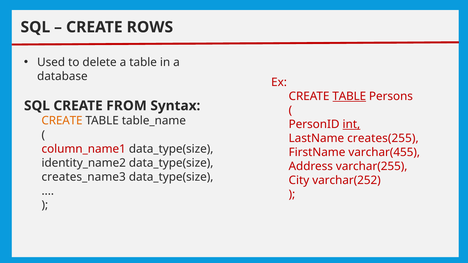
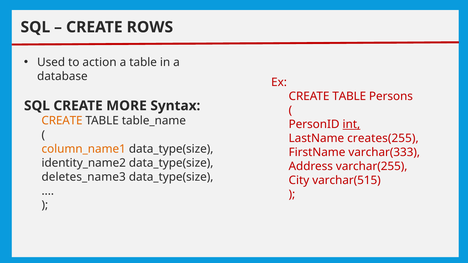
delete: delete -> action
TABLE at (349, 96) underline: present -> none
FROM: FROM -> MORE
column_name1 colour: red -> orange
varchar(455: varchar(455 -> varchar(333
creates_name3: creates_name3 -> deletes_name3
varchar(252: varchar(252 -> varchar(515
